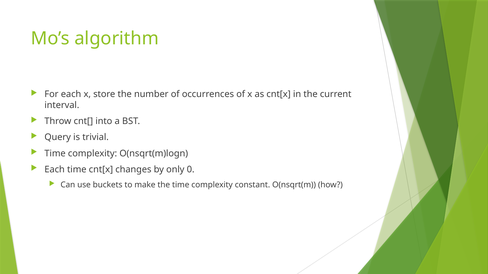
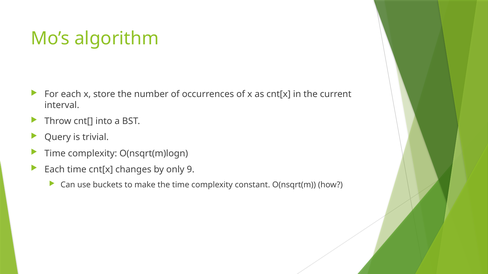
0: 0 -> 9
